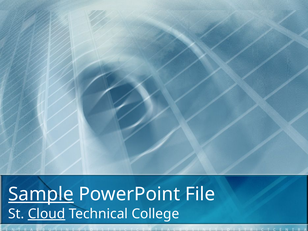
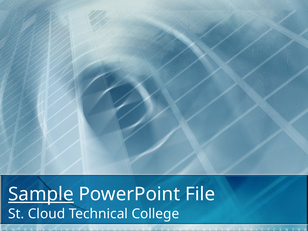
Cloud underline: present -> none
